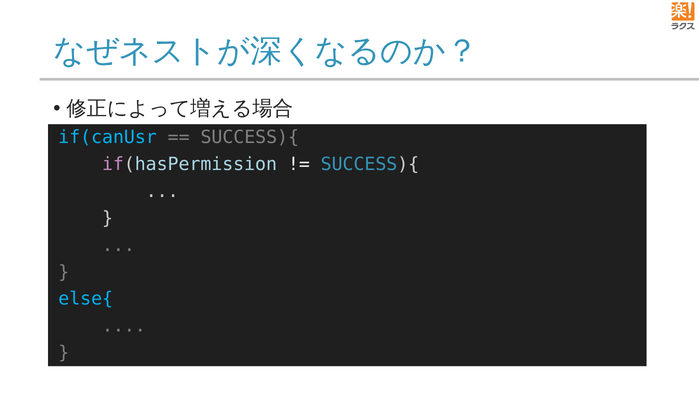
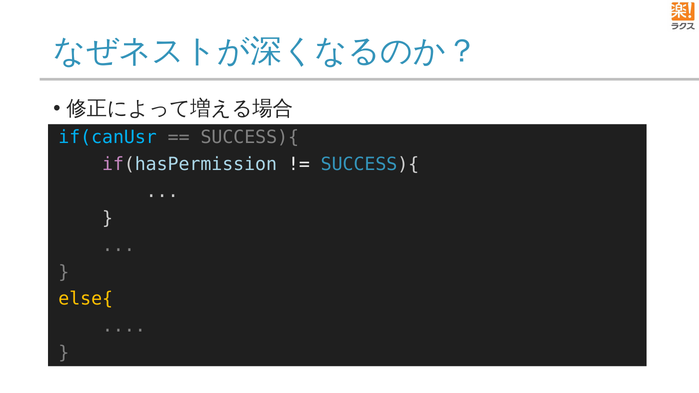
else{ colour: light blue -> yellow
